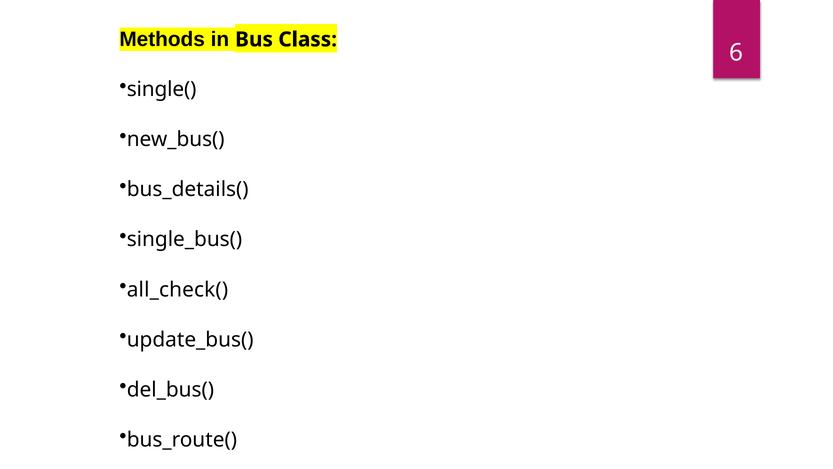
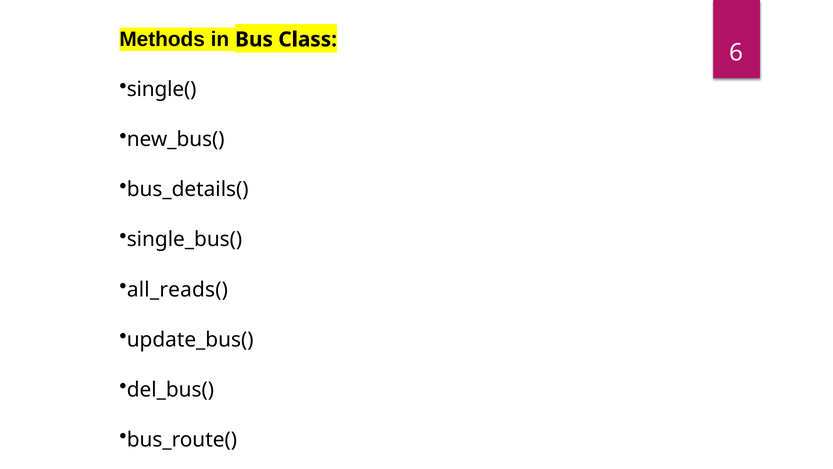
all_check(: all_check( -> all_reads(
